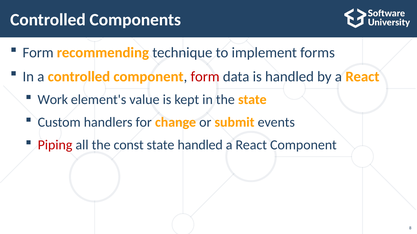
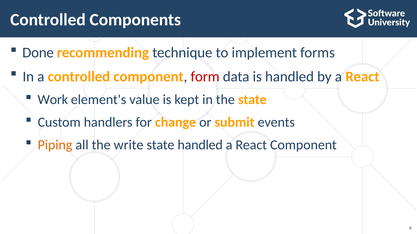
Form at (38, 53): Form -> Done
Piping colour: red -> orange
const: const -> write
